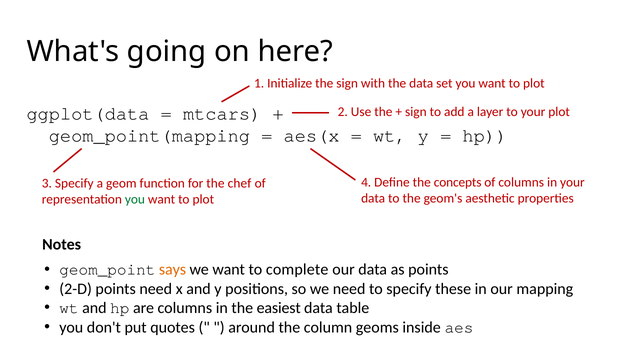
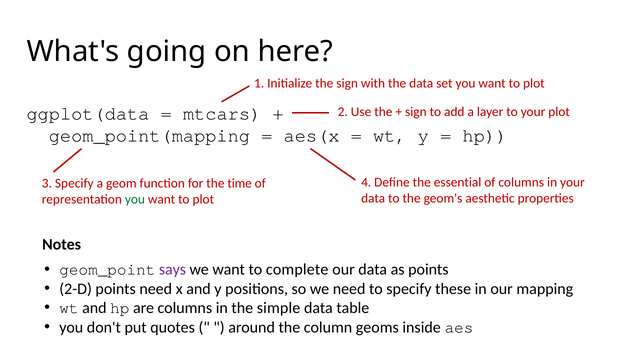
concepts: concepts -> essential
chef: chef -> time
says colour: orange -> purple
easiest: easiest -> simple
